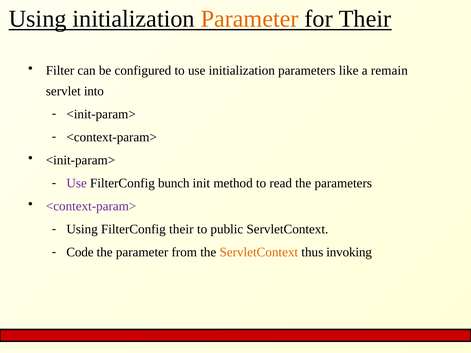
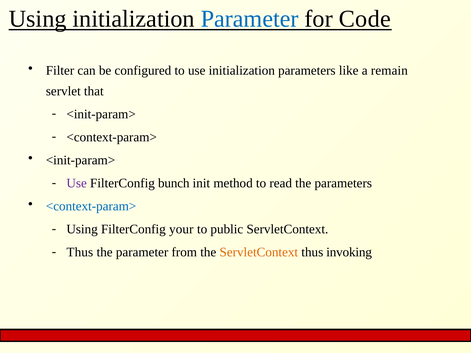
Parameter at (250, 19) colour: orange -> blue
for Their: Their -> Code
into: into -> that
<context-param> at (91, 206) colour: purple -> blue
FilterConfig their: their -> your
Code at (80, 253): Code -> Thus
